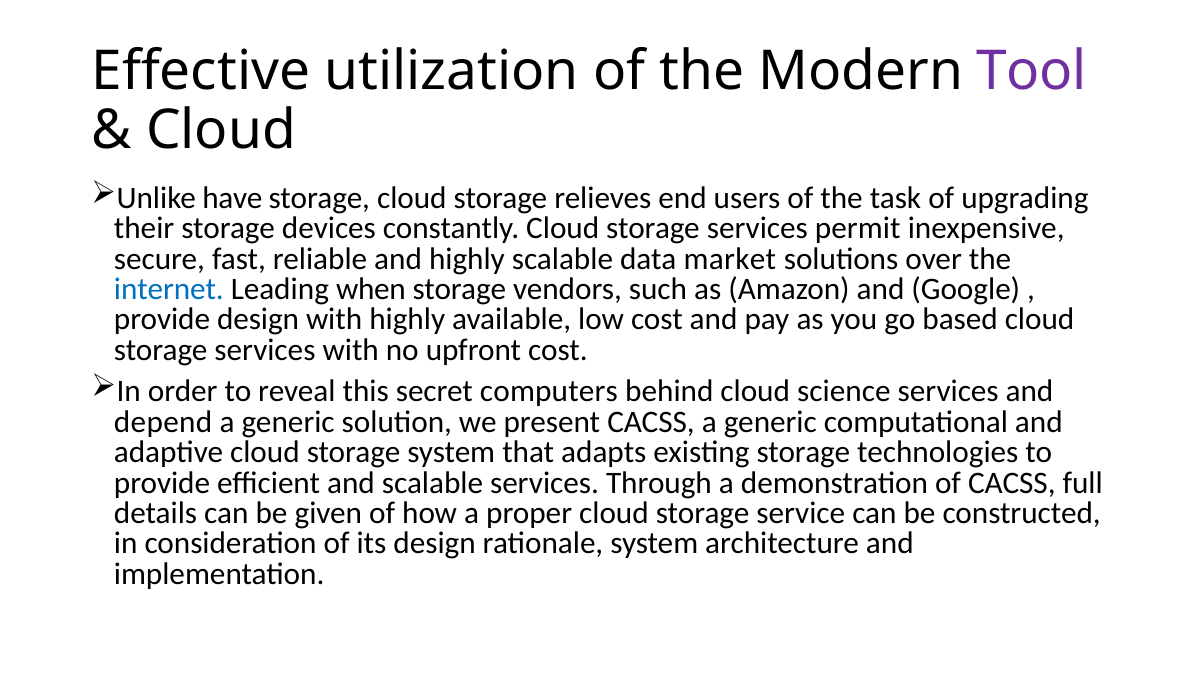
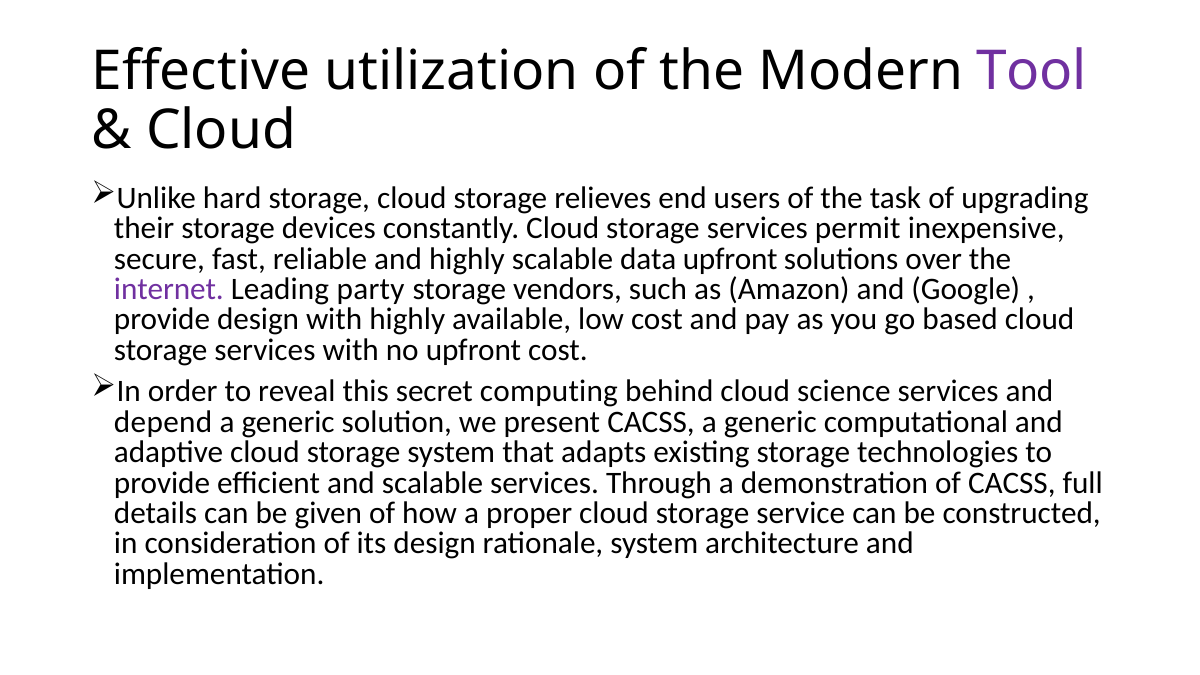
have: have -> hard
data market: market -> upfront
internet colour: blue -> purple
when: when -> party
computers: computers -> computing
